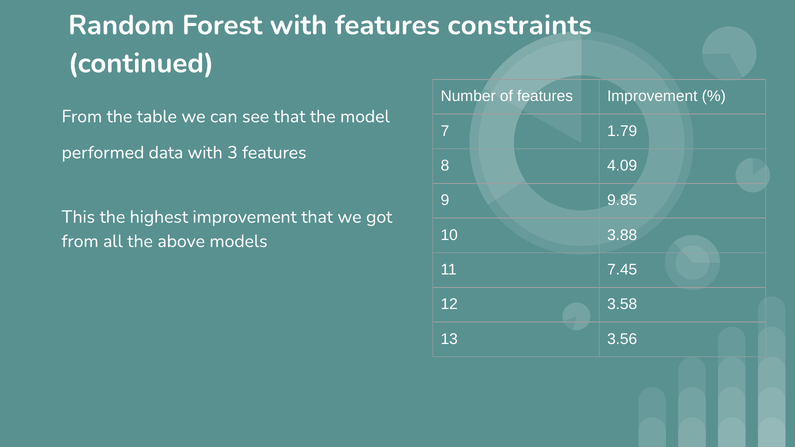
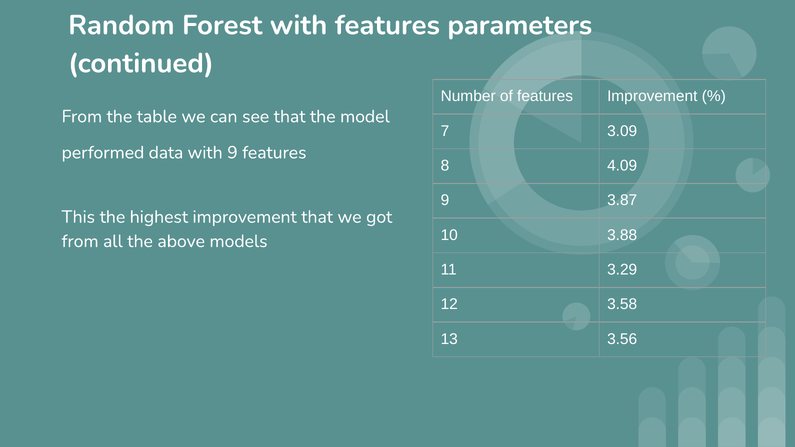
constraints: constraints -> parameters
1.79: 1.79 -> 3.09
with 3: 3 -> 9
9.85: 9.85 -> 3.87
7.45: 7.45 -> 3.29
